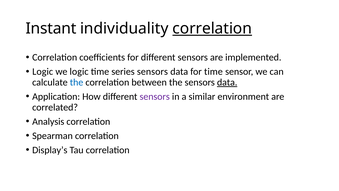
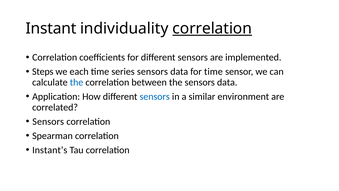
Logic at (43, 72): Logic -> Steps
we logic: logic -> each
data at (227, 82) underline: present -> none
sensors at (155, 96) colour: purple -> blue
Analysis at (48, 121): Analysis -> Sensors
Display’s: Display’s -> Instant’s
